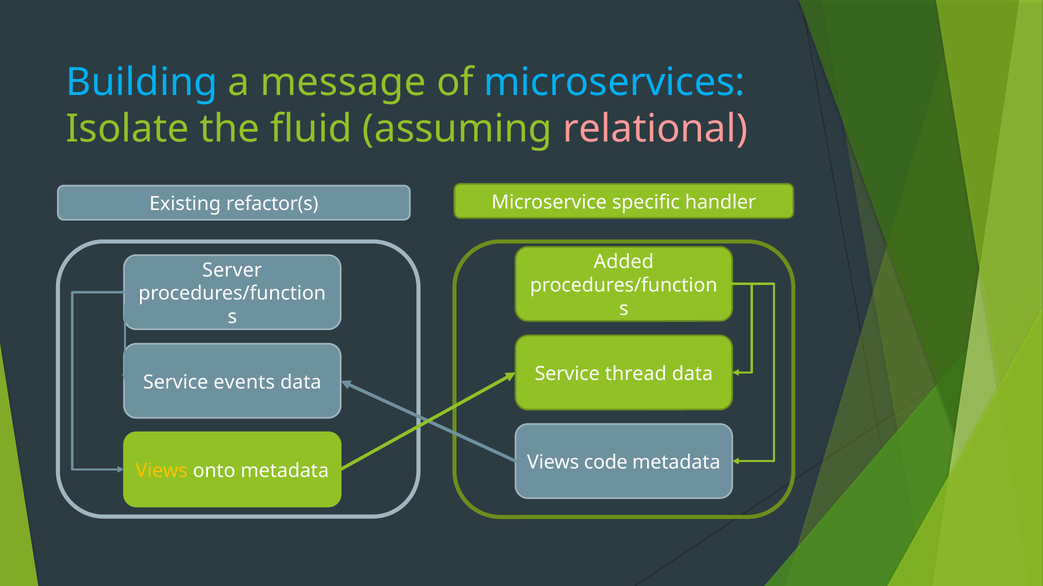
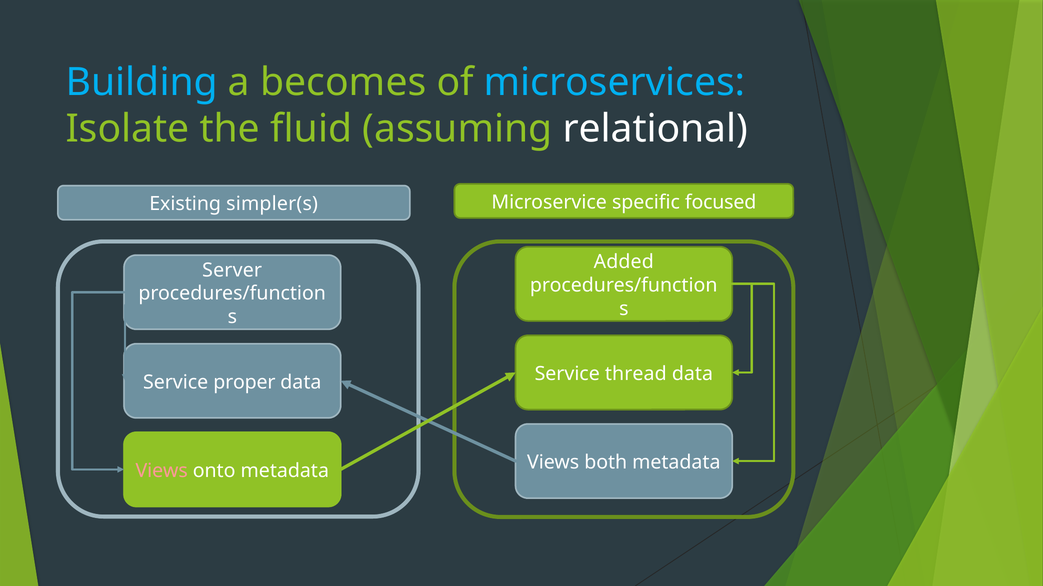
message: message -> becomes
relational colour: pink -> white
refactor(s: refactor(s -> simpler(s
handler: handler -> focused
events: events -> proper
code: code -> both
Views at (162, 471) colour: yellow -> pink
